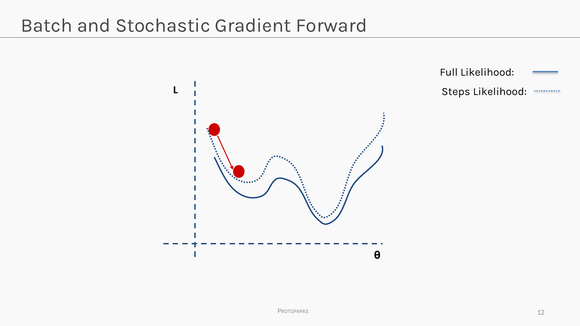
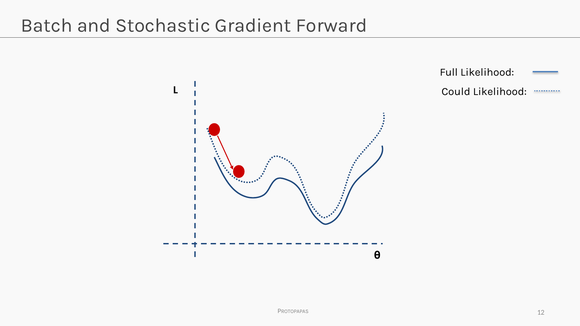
Steps: Steps -> Could
